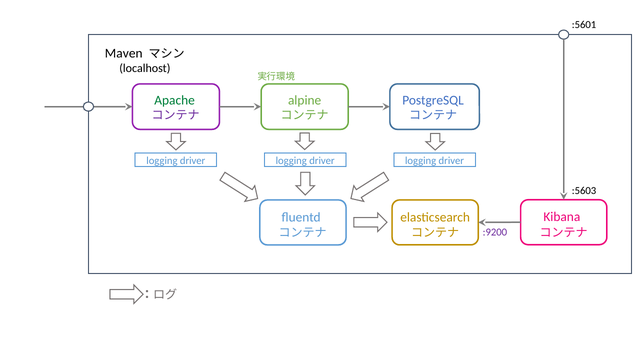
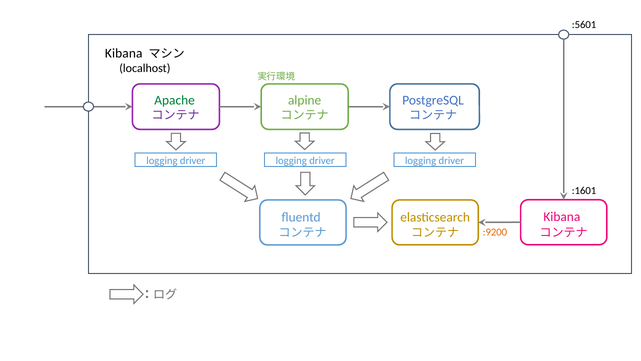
Maven at (124, 53): Maven -> Kibana
:5603: :5603 -> :1601
:9200 colour: purple -> orange
